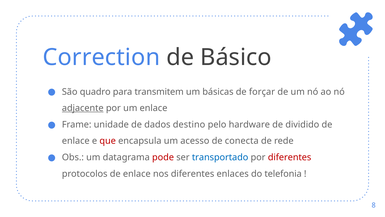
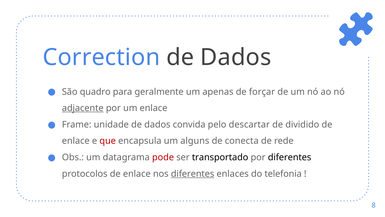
Básico at (236, 57): Básico -> Dados
transmitem: transmitem -> geralmente
básicas: básicas -> apenas
destino: destino -> convida
hardware: hardware -> descartar
acesso: acesso -> alguns
transportado colour: blue -> black
diferentes at (290, 157) colour: red -> black
diferentes at (193, 173) underline: none -> present
